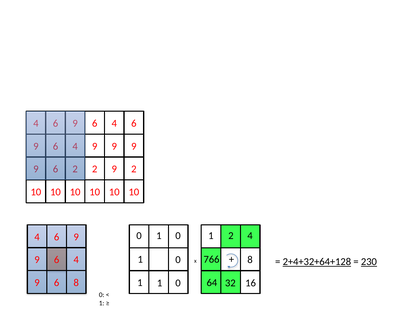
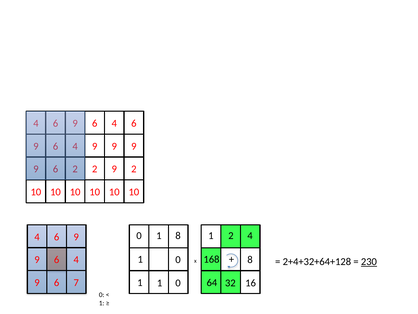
1 0: 0 -> 8
766: 766 -> 168
2+4+32+64+128 underline: present -> none
6 8: 8 -> 7
